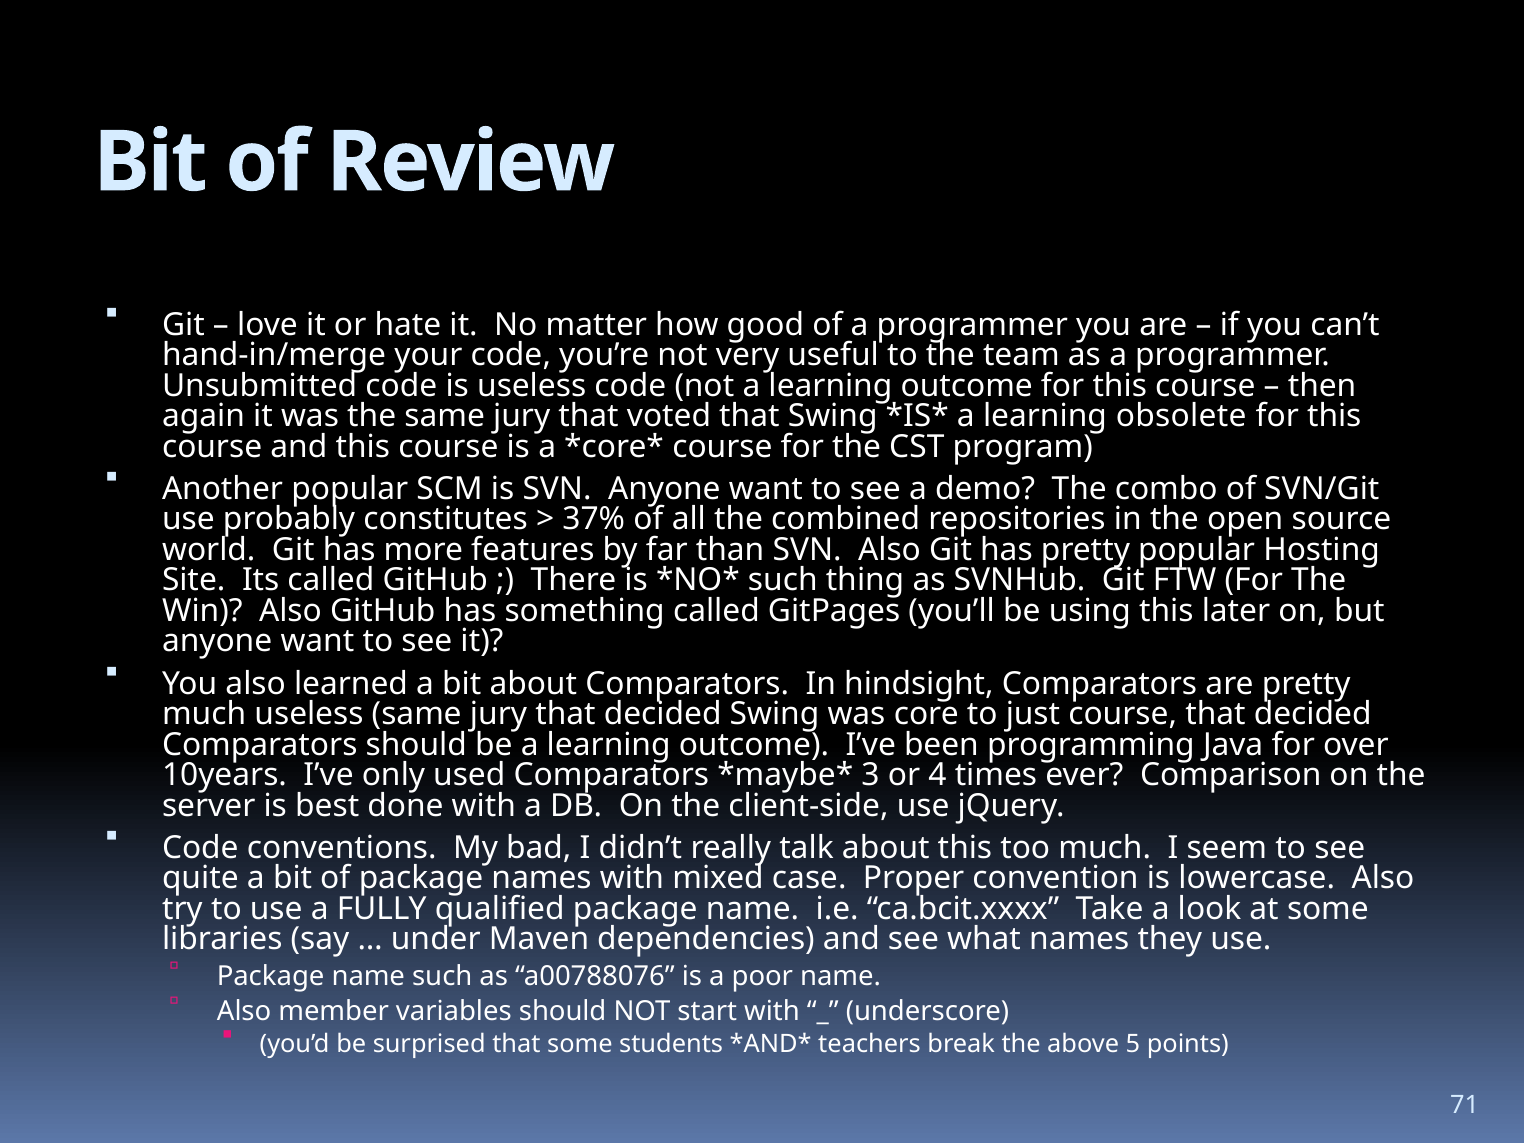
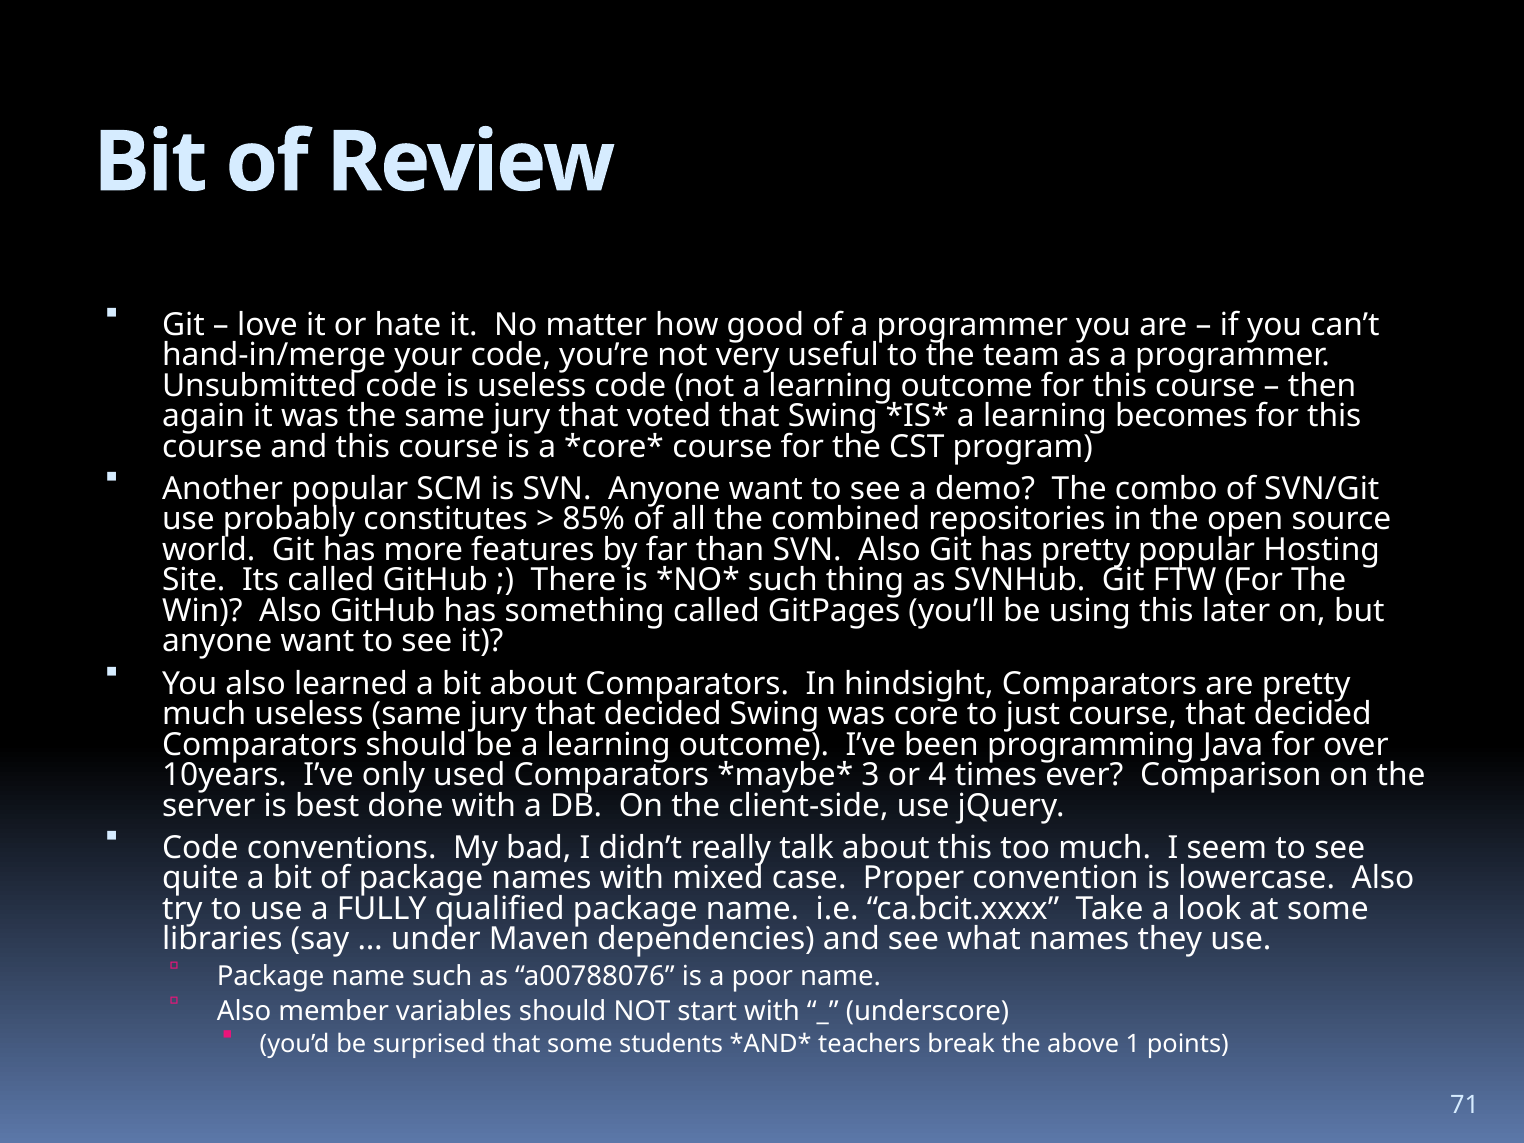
obsolete: obsolete -> becomes
37%: 37% -> 85%
5: 5 -> 1
